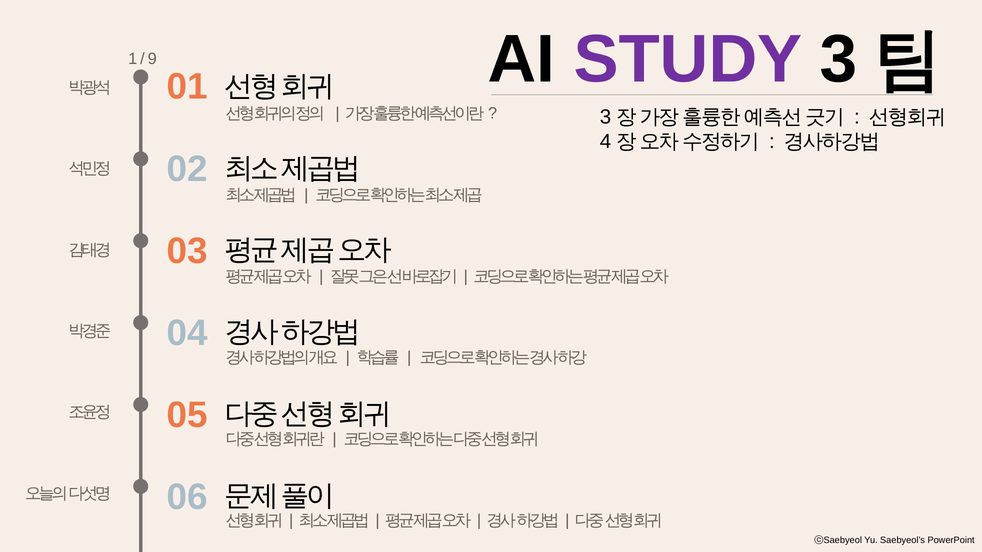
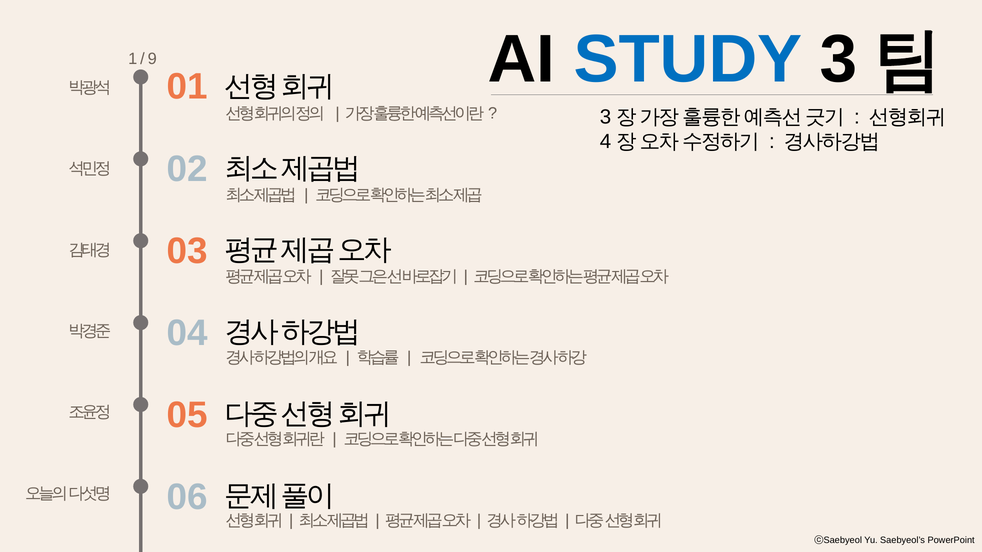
STUDY colour: purple -> blue
